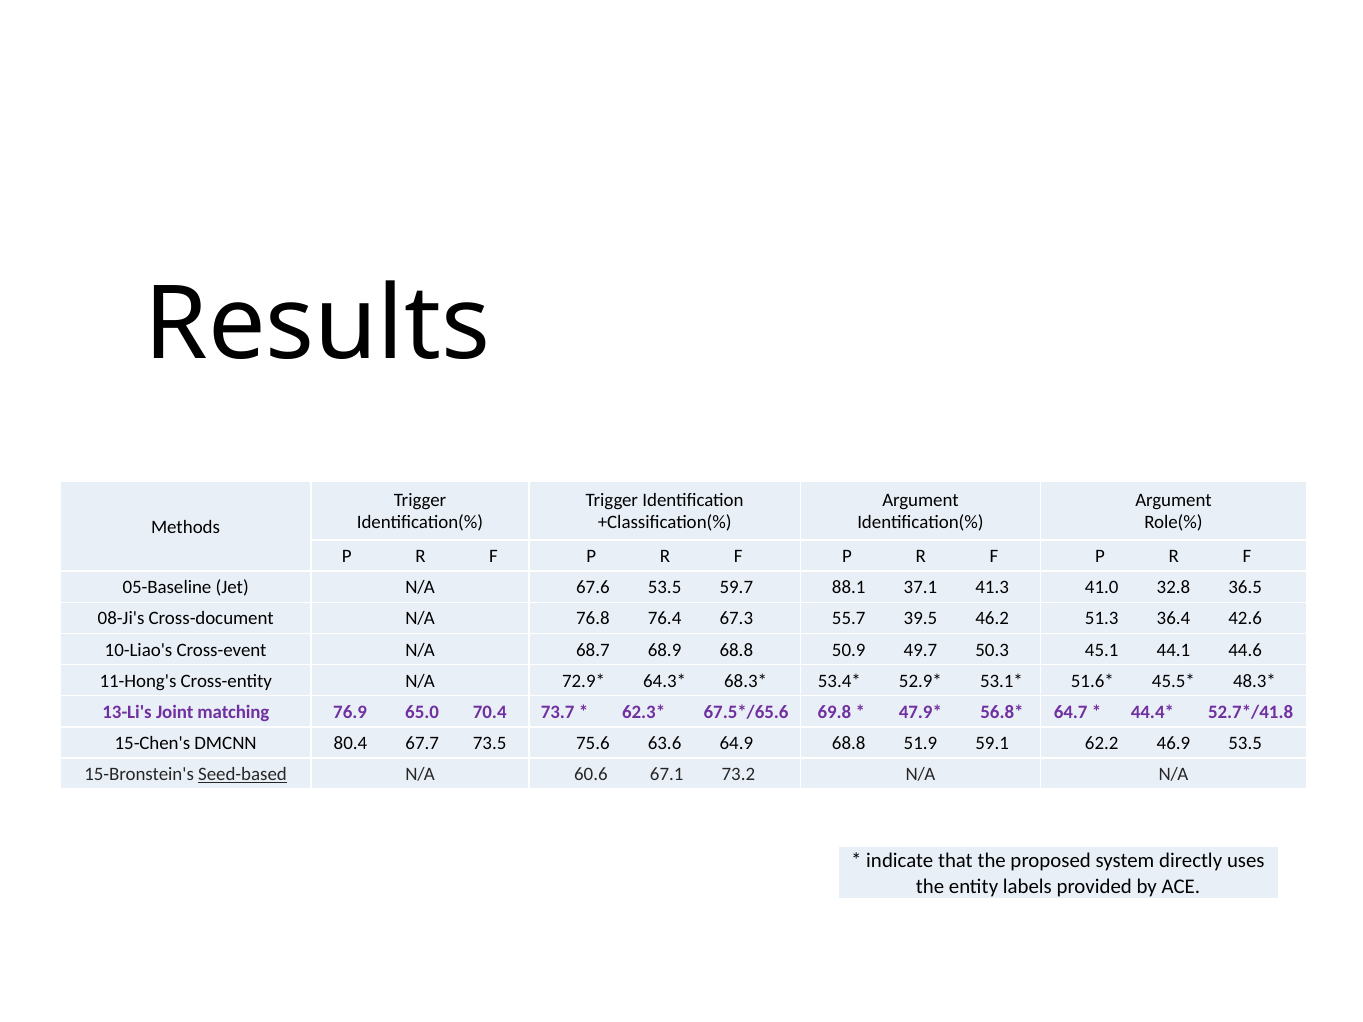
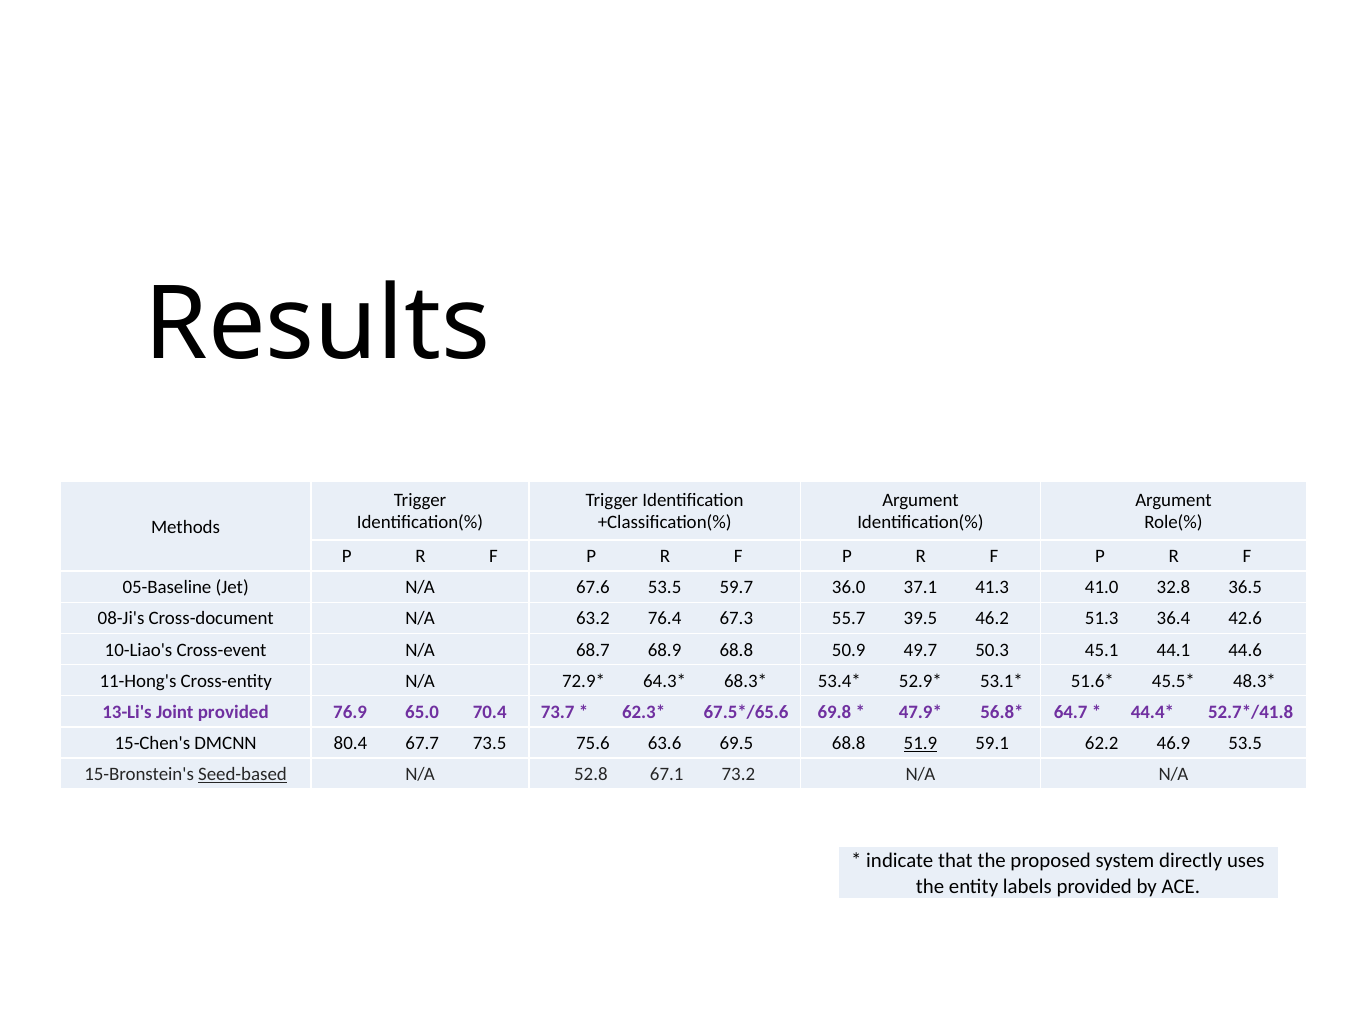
88.1: 88.1 -> 36.0
76.8: 76.8 -> 63.2
Joint matching: matching -> provided
64.9: 64.9 -> 69.5
51.9 underline: none -> present
60.6: 60.6 -> 52.8
